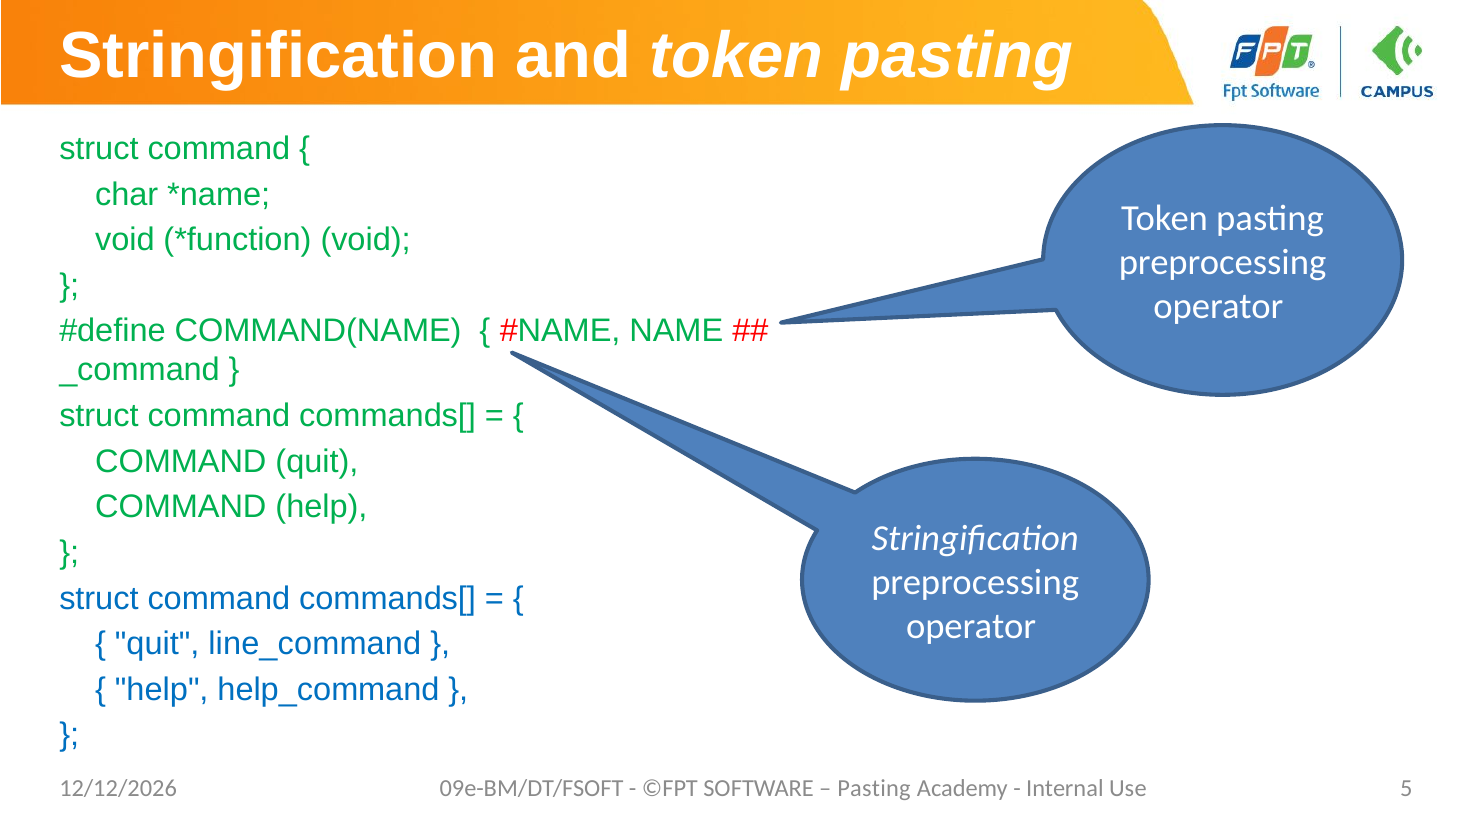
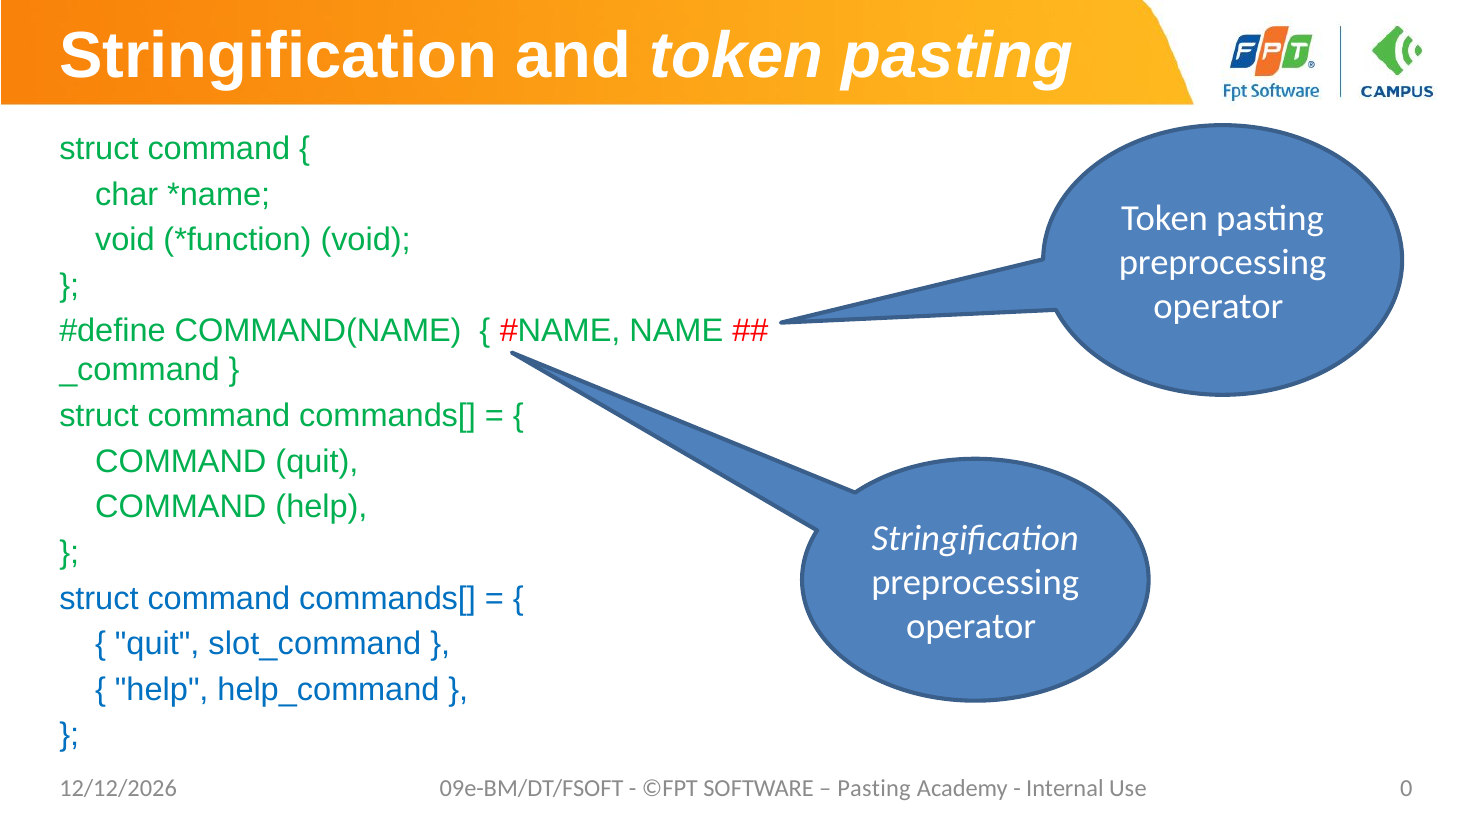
line_command: line_command -> slot_command
5: 5 -> 0
